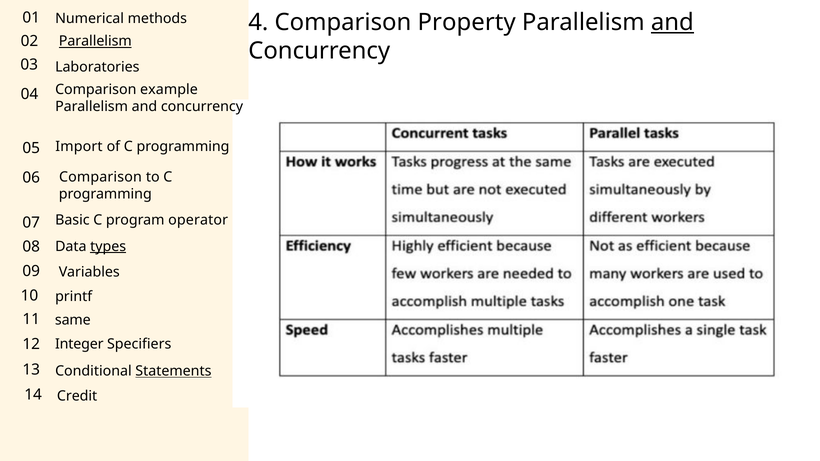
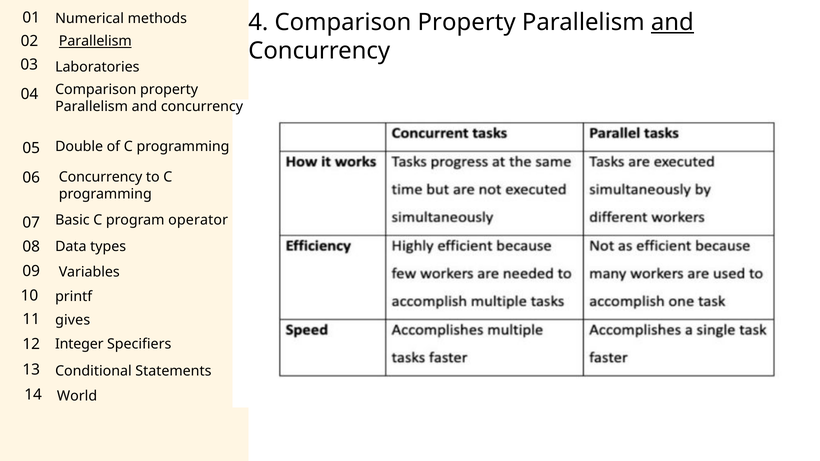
04 Comparison example: example -> property
Import: Import -> Double
Comparison at (100, 177): Comparison -> Concurrency
types underline: present -> none
same: same -> gives
Statements underline: present -> none
Credit: Credit -> World
